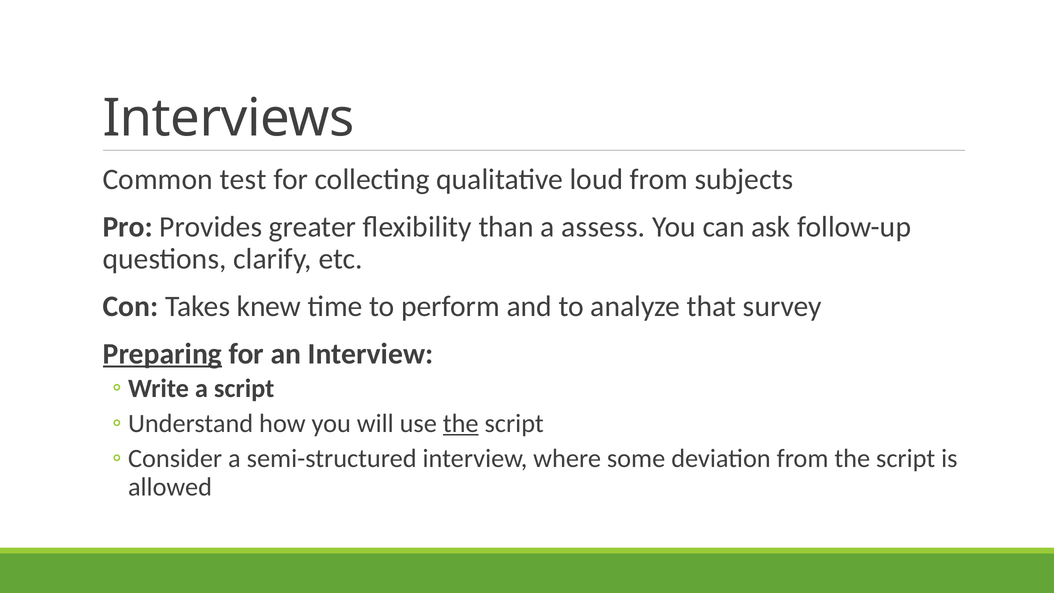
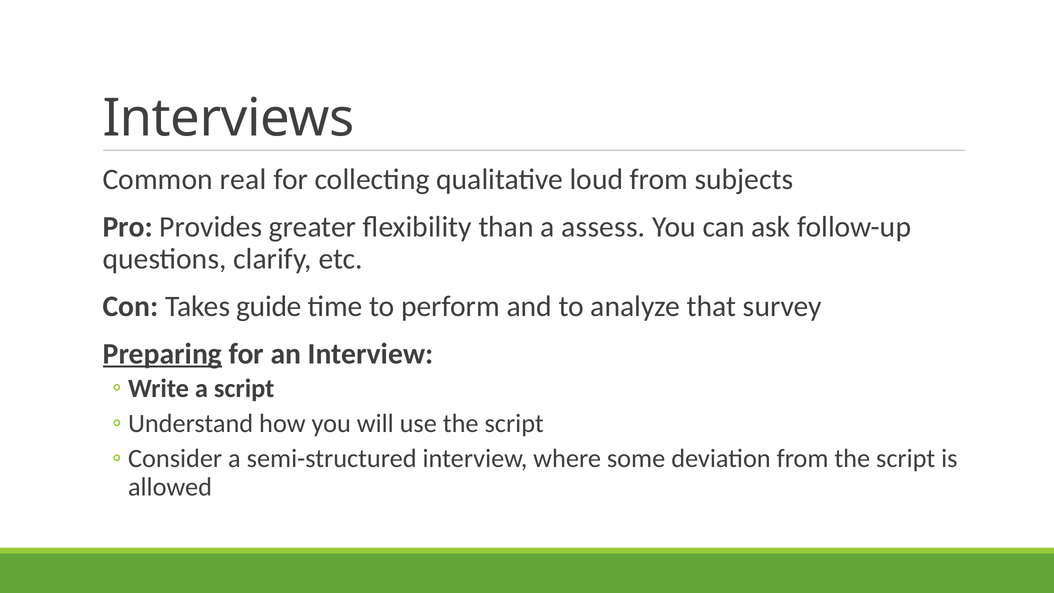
test: test -> real
knew: knew -> guide
the at (461, 423) underline: present -> none
